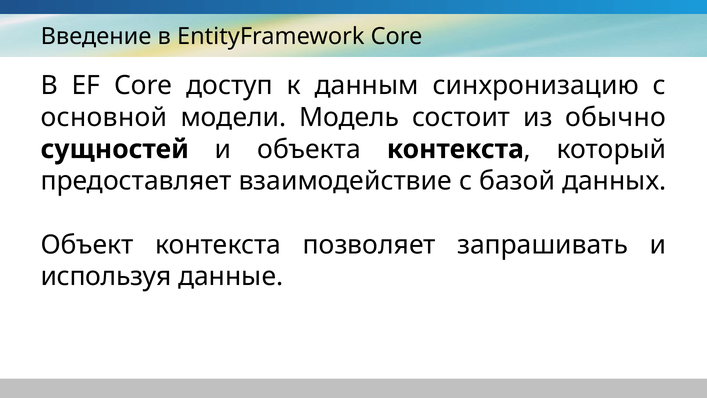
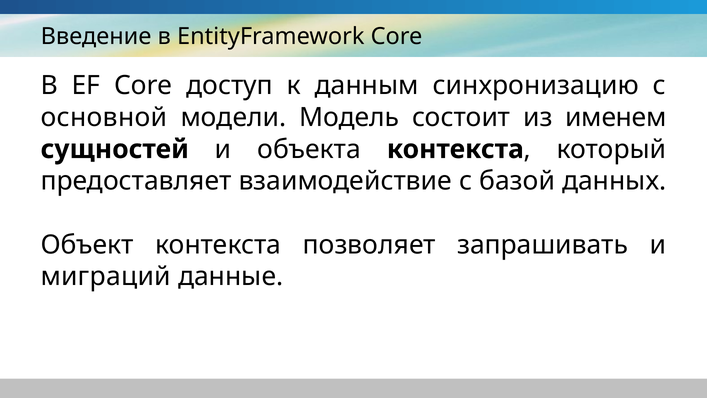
обычно: обычно -> именем
используя: используя -> миграций
